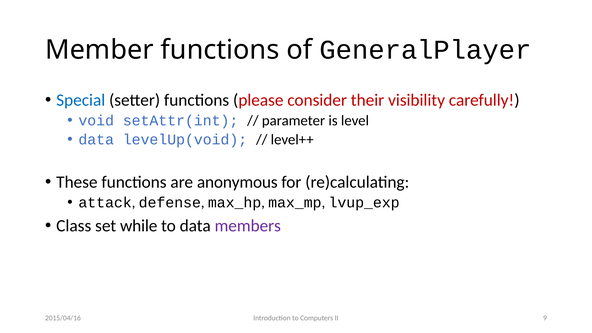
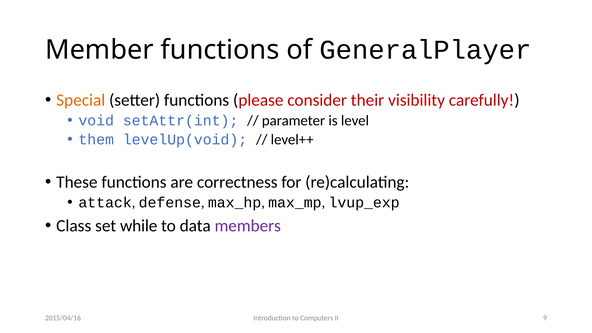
Special colour: blue -> orange
data at (96, 140): data -> them
anonymous: anonymous -> correctness
